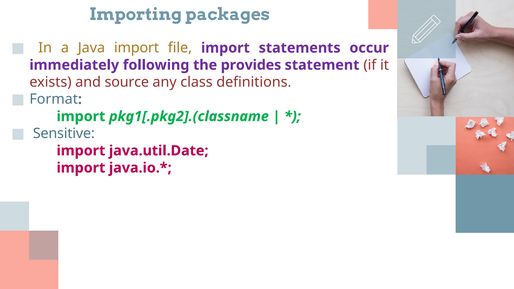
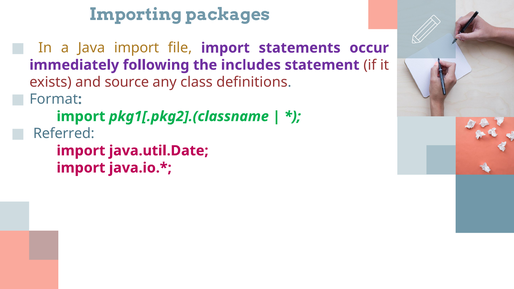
provides: provides -> includes
Sensitive: Sensitive -> Referred
